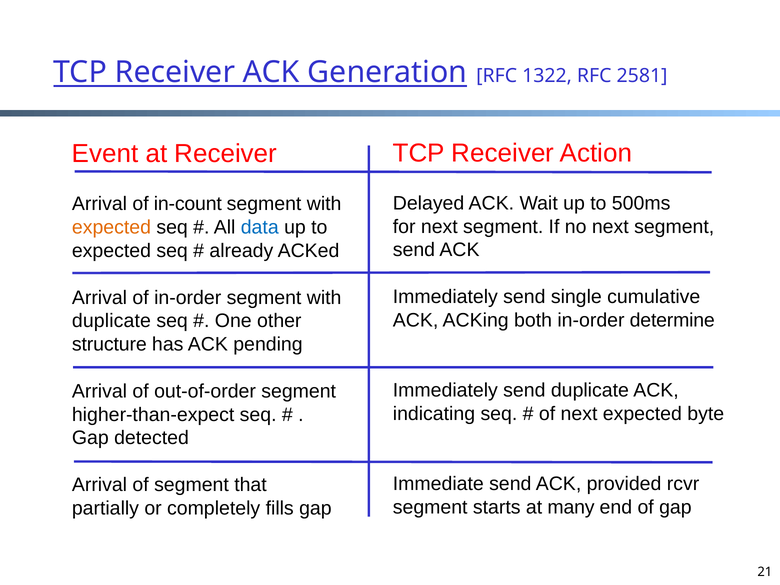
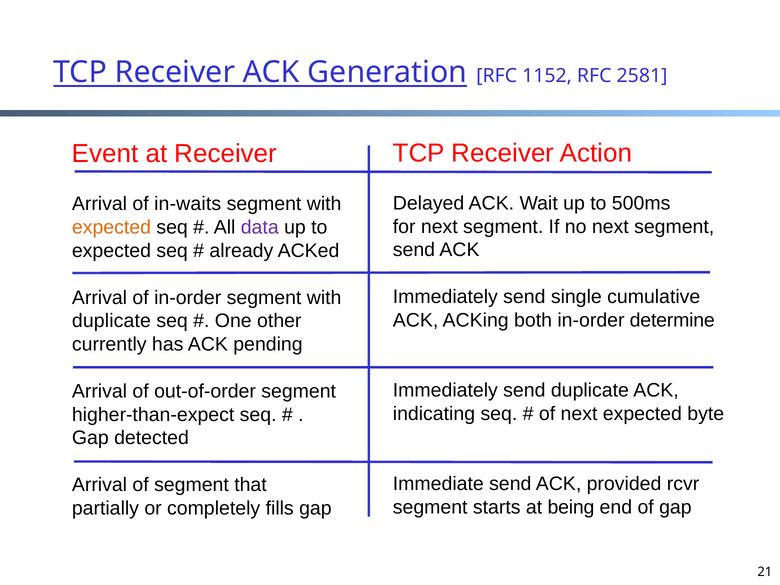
1322: 1322 -> 1152
in-count: in-count -> in-waits
data colour: blue -> purple
structure: structure -> currently
many: many -> being
